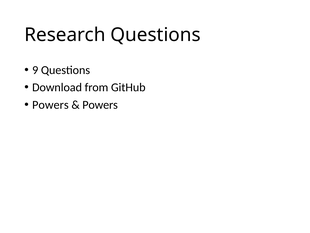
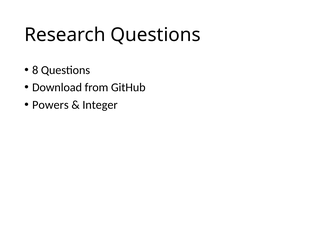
9: 9 -> 8
Powers at (100, 105): Powers -> Integer
